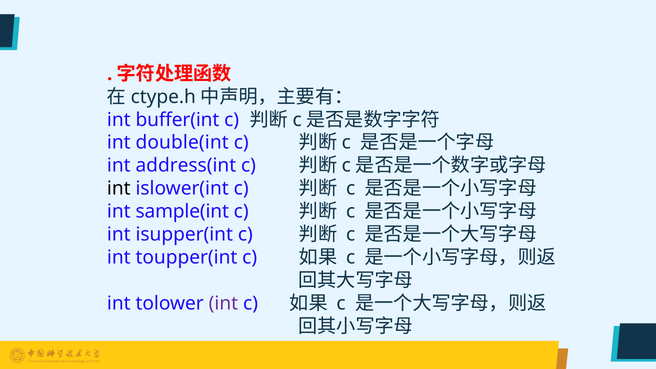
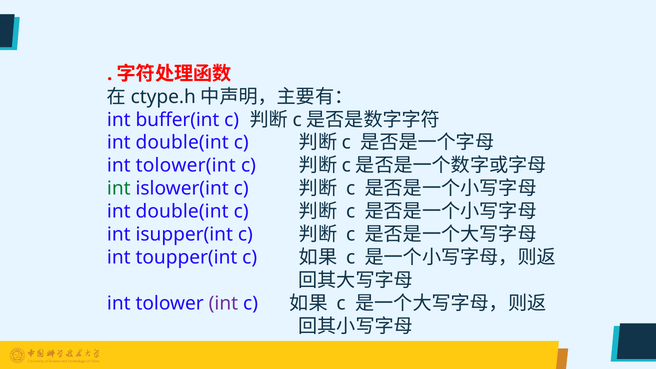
address(int: address(int -> tolower(int
int at (119, 189) colour: black -> green
sample(int at (182, 212): sample(int -> double(int
